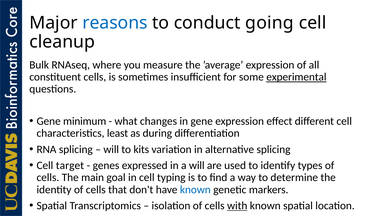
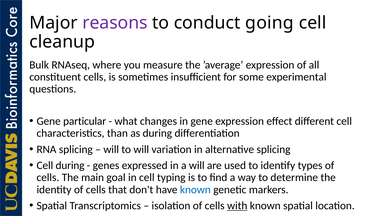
reasons colour: blue -> purple
experimental underline: present -> none
minimum: minimum -> particular
least: least -> than
to kits: kits -> will
Cell target: target -> during
